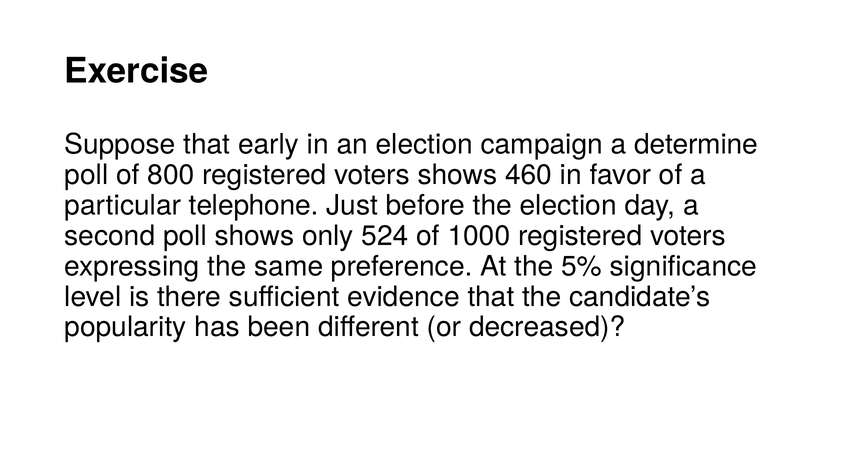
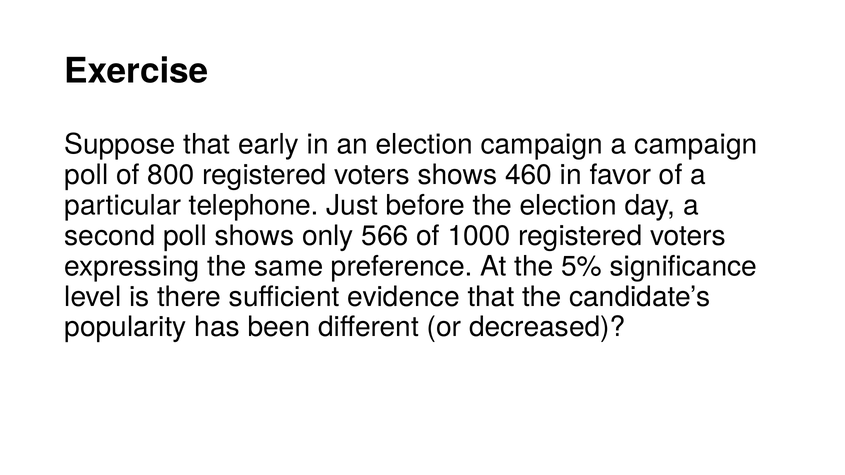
a determine: determine -> campaign
524: 524 -> 566
